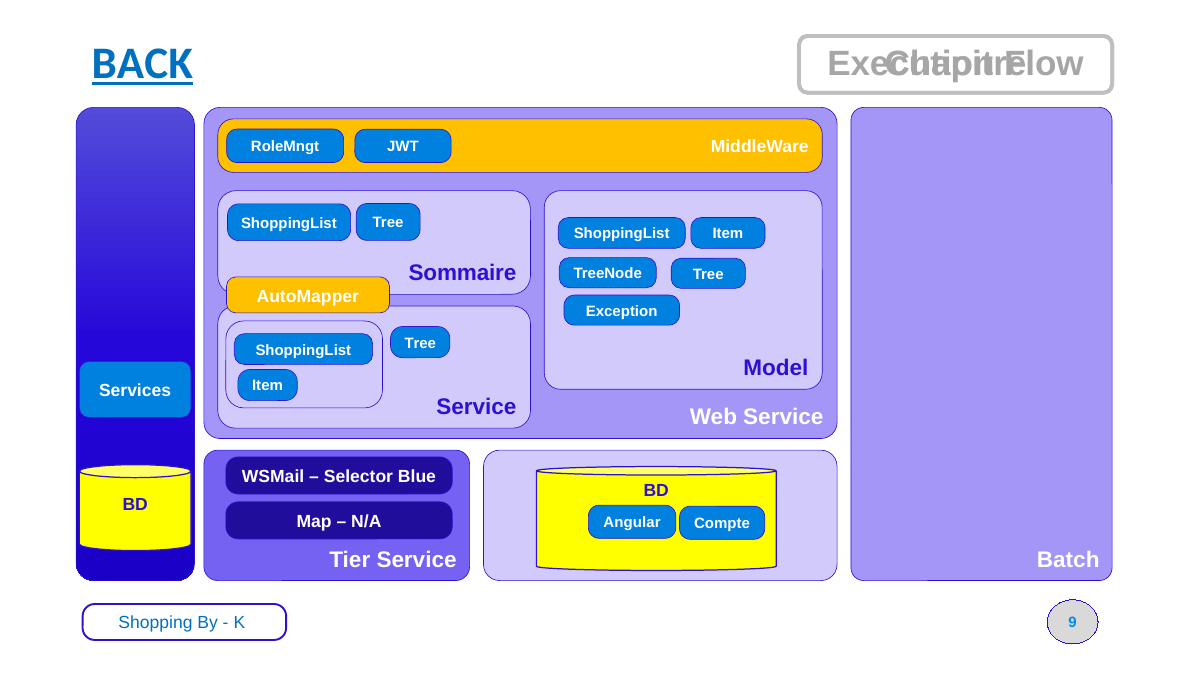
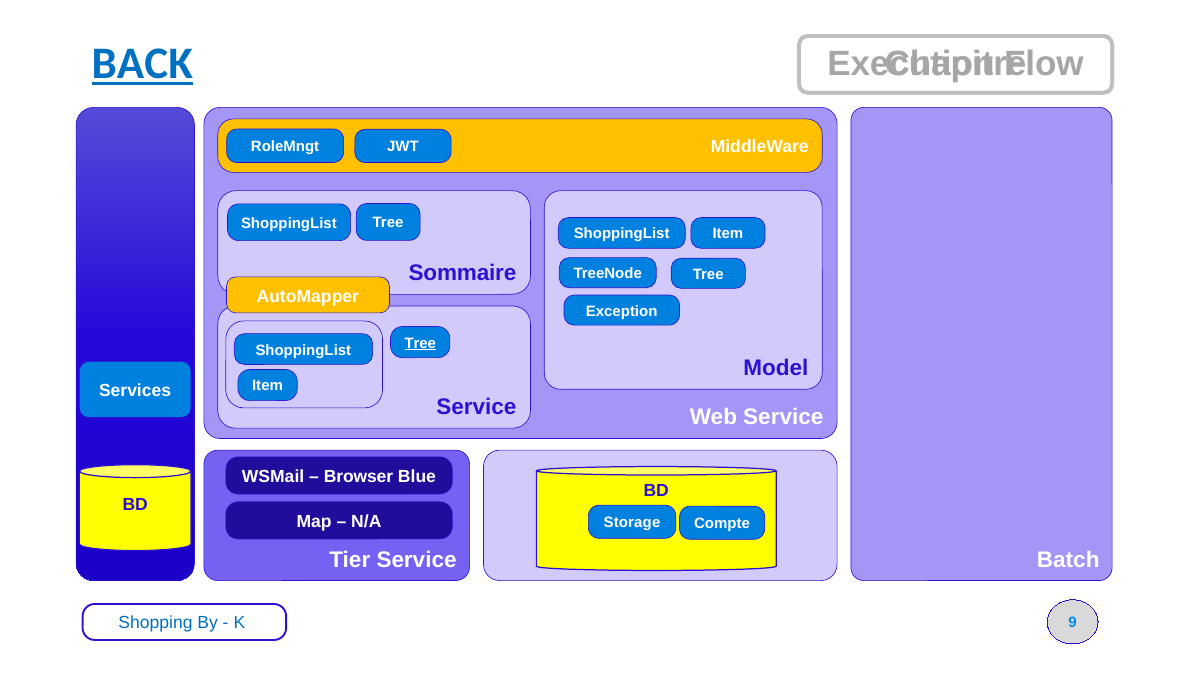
Tree at (420, 343) underline: none -> present
Selector: Selector -> Browser
Angular: Angular -> Storage
